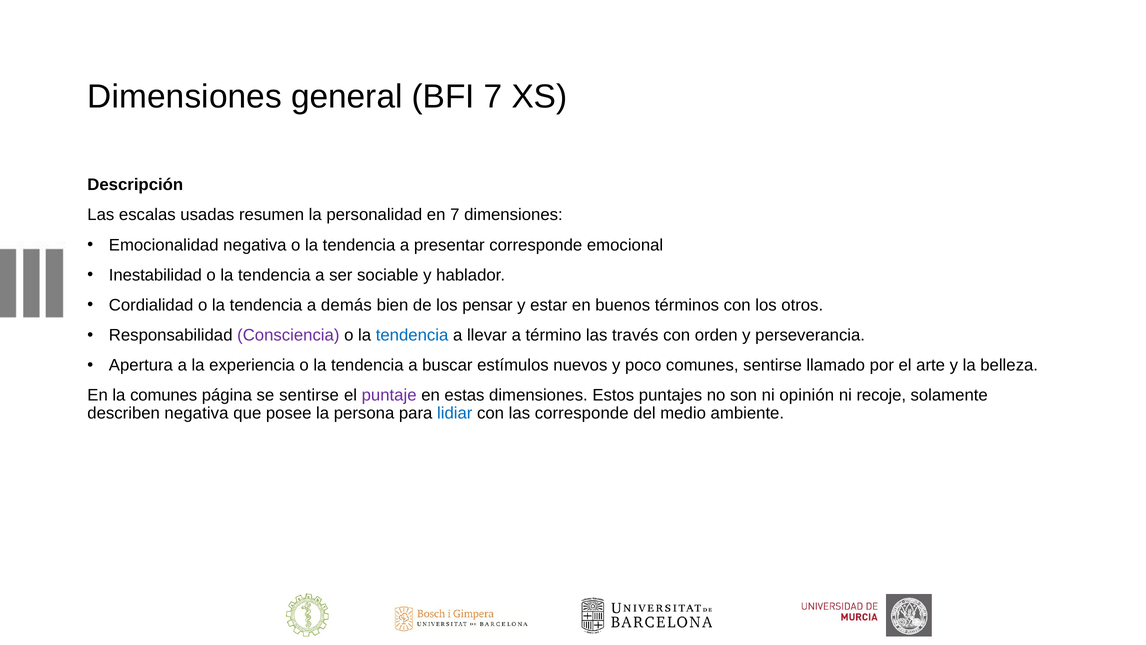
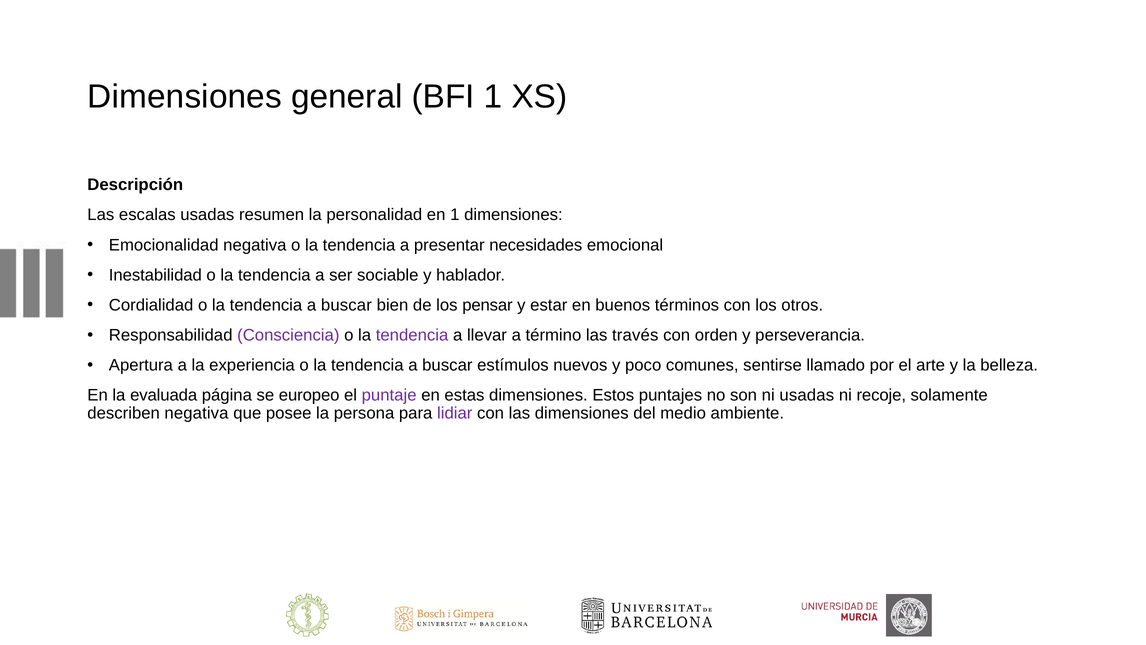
BFI 7: 7 -> 1
en 7: 7 -> 1
presentar corresponde: corresponde -> necesidades
demás at (346, 305): demás -> buscar
tendencia at (412, 335) colour: blue -> purple
la comunes: comunes -> evaluada
se sentirse: sentirse -> europeo
ni opinión: opinión -> usadas
lidiar colour: blue -> purple
las corresponde: corresponde -> dimensiones
